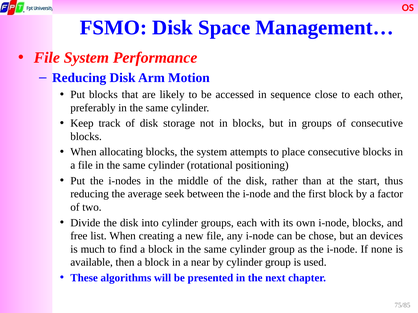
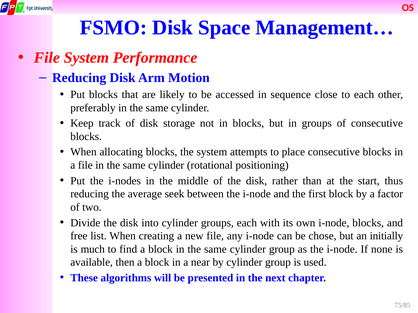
devices: devices -> initially
